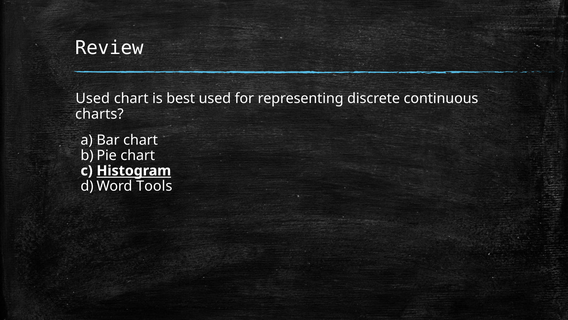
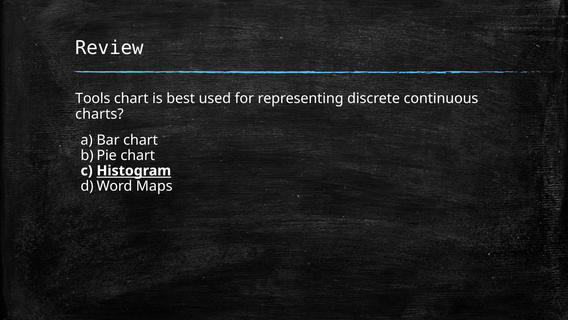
Used at (93, 98): Used -> Tools
Tools: Tools -> Maps
